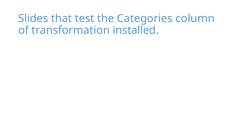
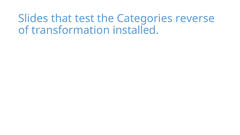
column: column -> reverse
